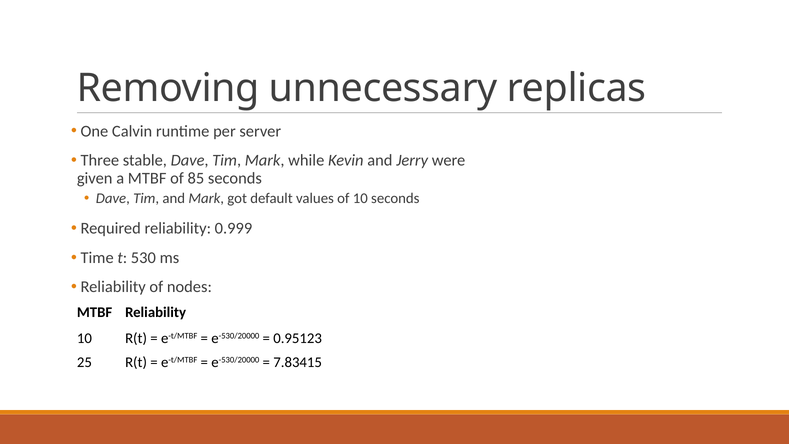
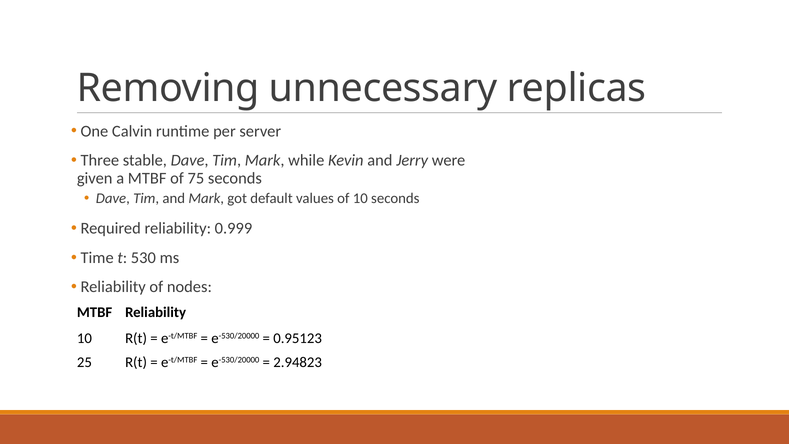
85: 85 -> 75
7.83415: 7.83415 -> 2.94823
